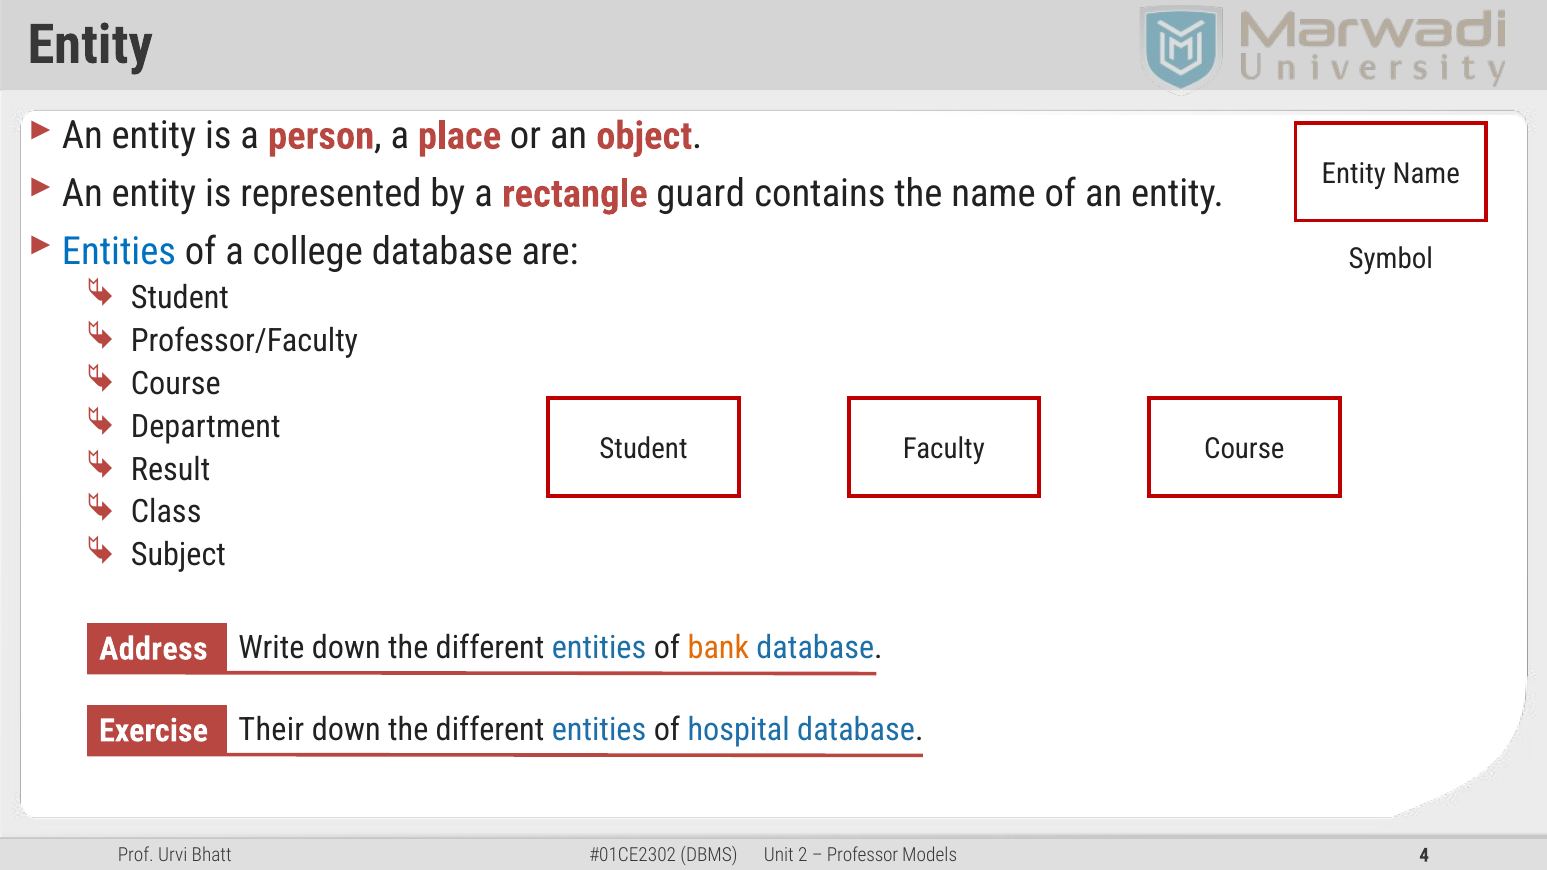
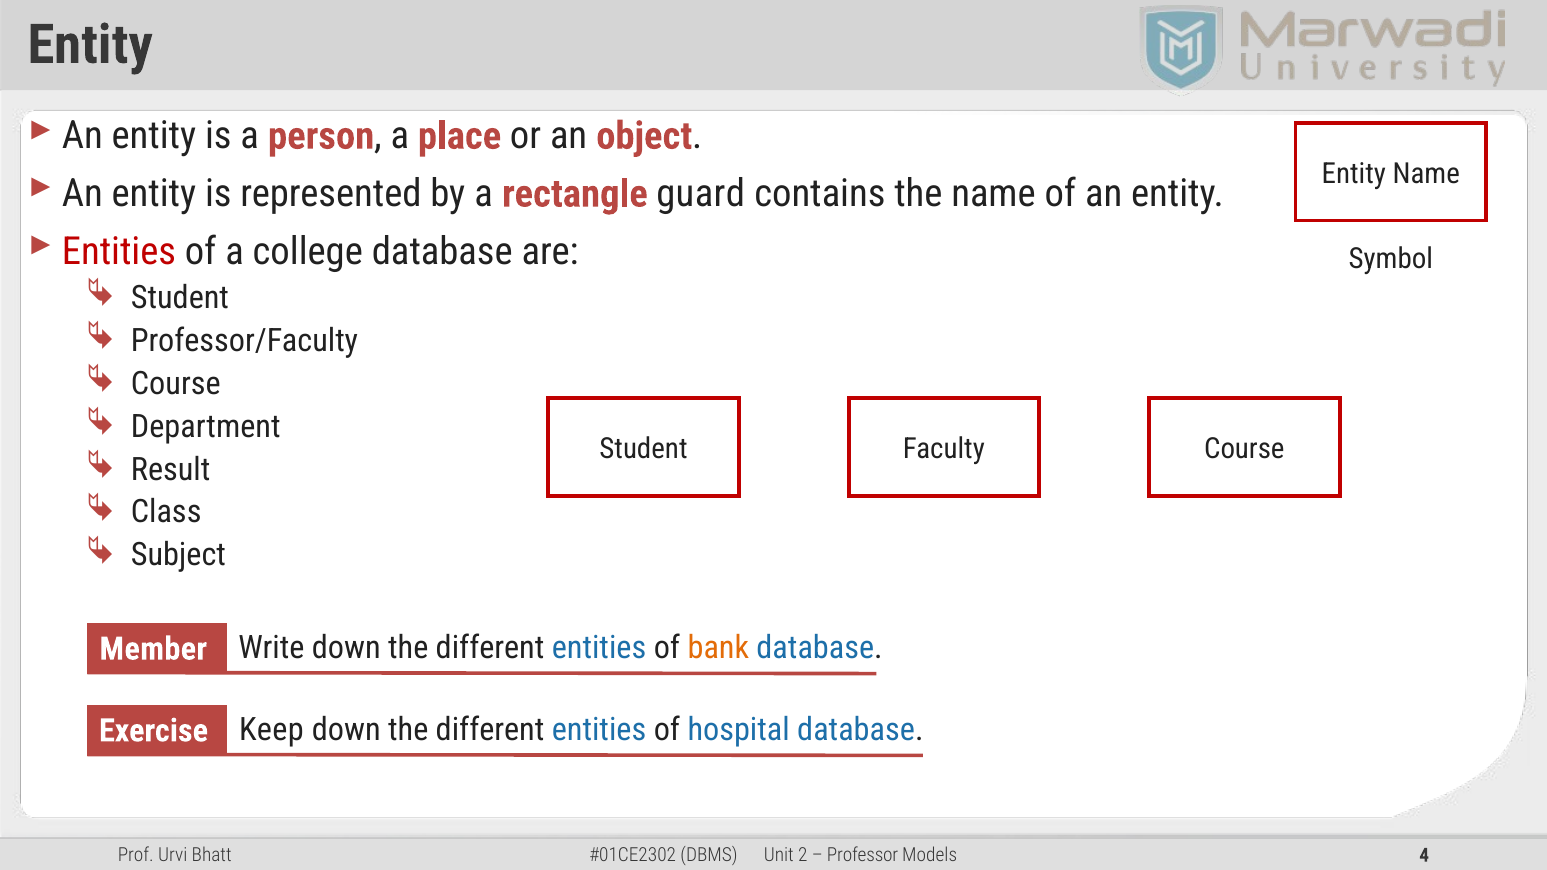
Entities at (119, 252) colour: blue -> red
Address: Address -> Member
Their: Their -> Keep
